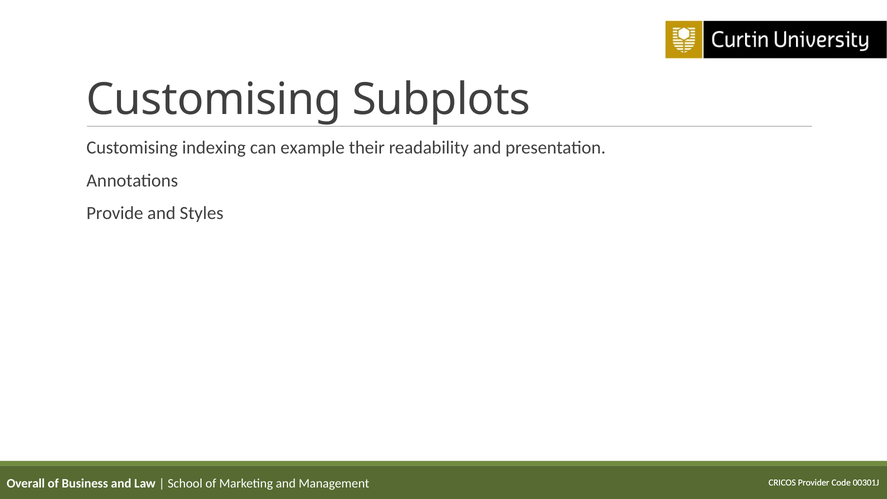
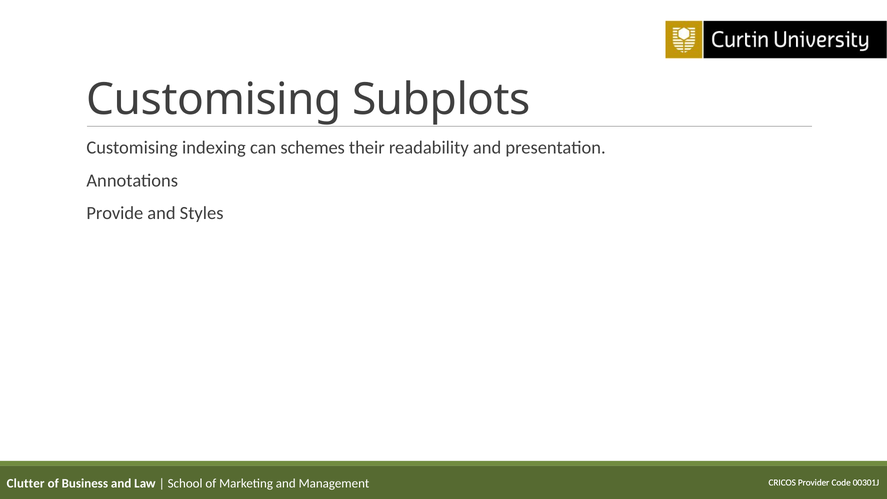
example: example -> schemes
Overall: Overall -> Clutter
